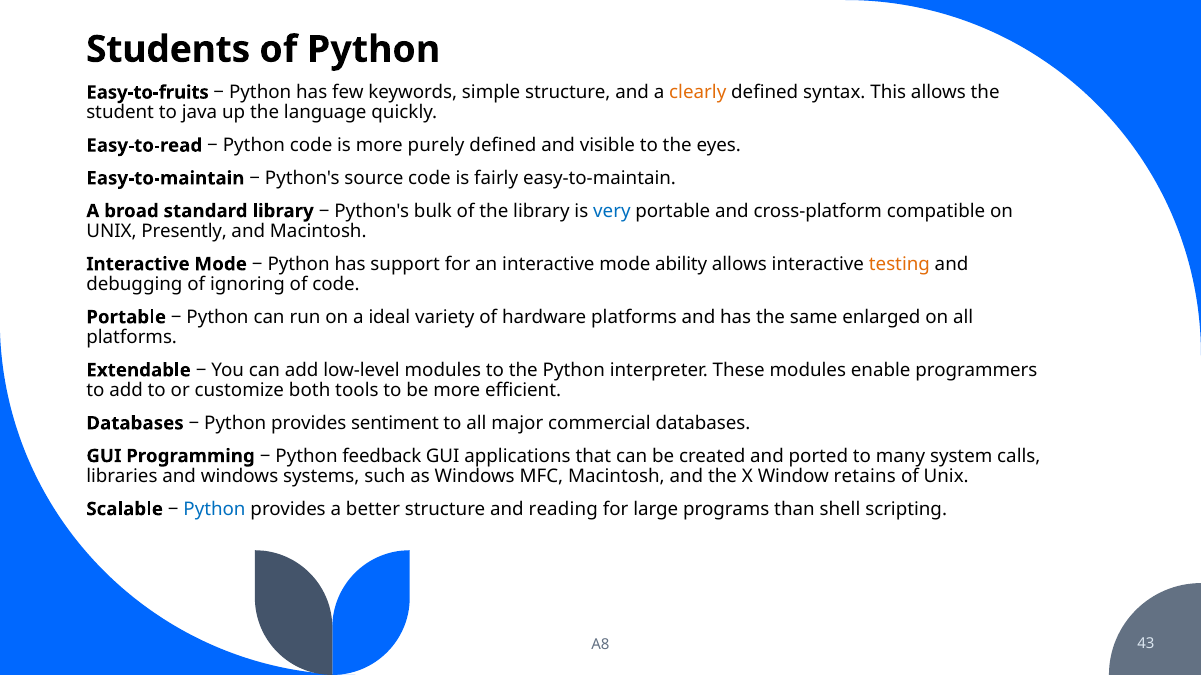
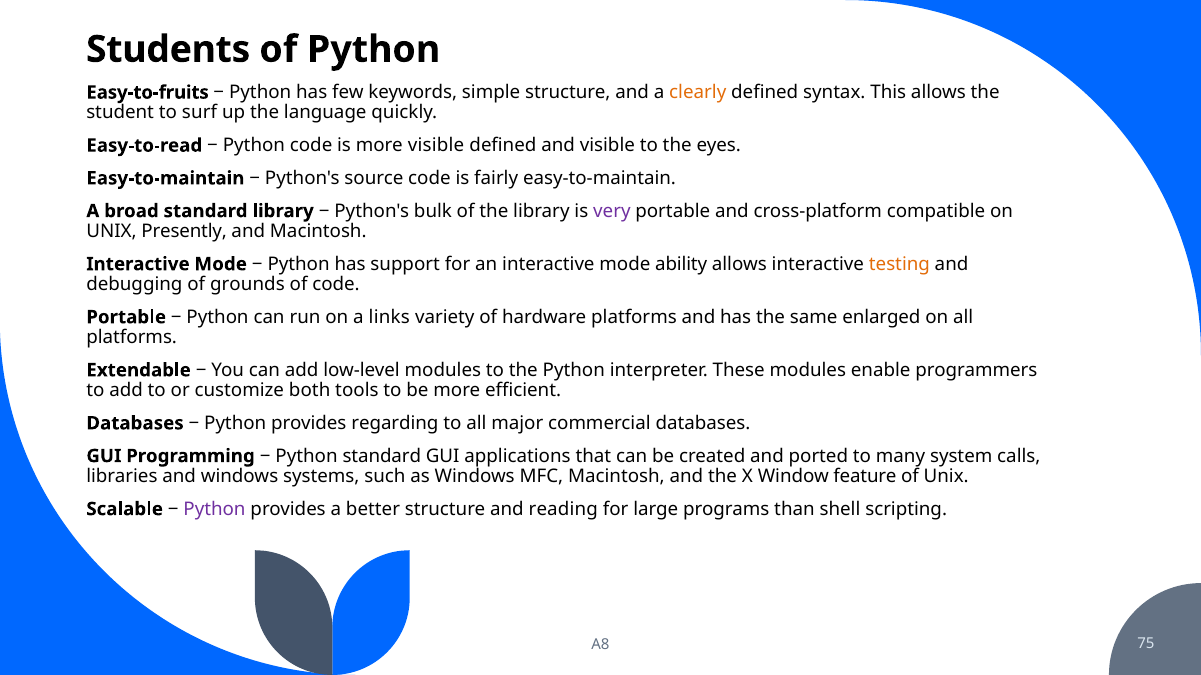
java: java -> surf
more purely: purely -> visible
very colour: blue -> purple
ignoring: ignoring -> grounds
ideal: ideal -> links
sentiment: sentiment -> regarding
Python feedback: feedback -> standard
retains: retains -> feature
Python at (215, 509) colour: blue -> purple
43: 43 -> 75
